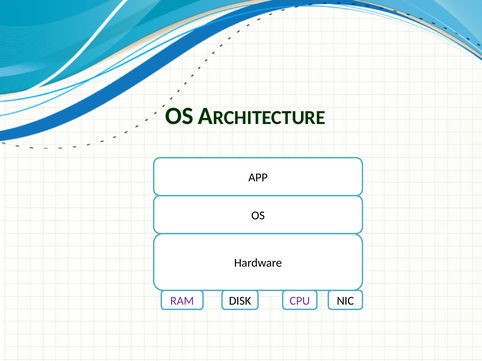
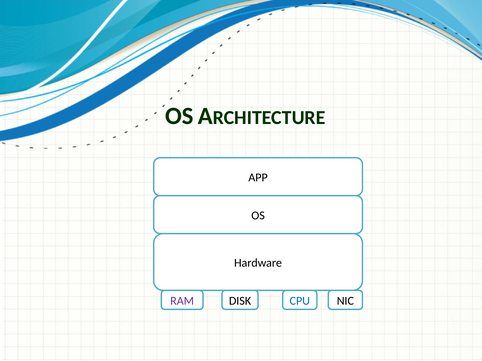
CPU colour: purple -> blue
